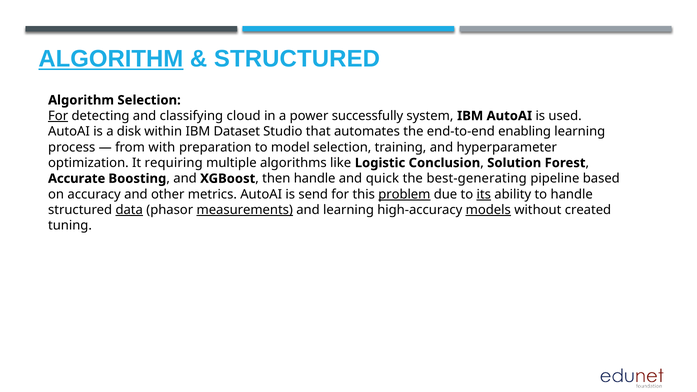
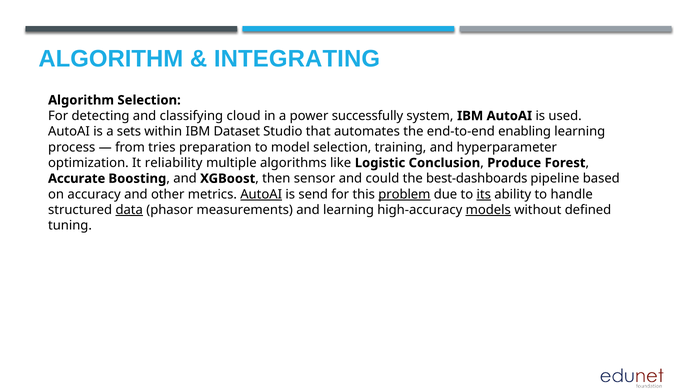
ALGORITHM at (111, 59) underline: present -> none
STRUCTURED at (297, 59): STRUCTURED -> INTEGRATING
For at (58, 116) underline: present -> none
disk: disk -> sets
with: with -> tries
requiring: requiring -> reliability
Solution: Solution -> Produce
then handle: handle -> sensor
quick: quick -> could
best-generating: best-generating -> best-dashboards
AutoAI at (261, 194) underline: none -> present
measurements underline: present -> none
created: created -> defined
